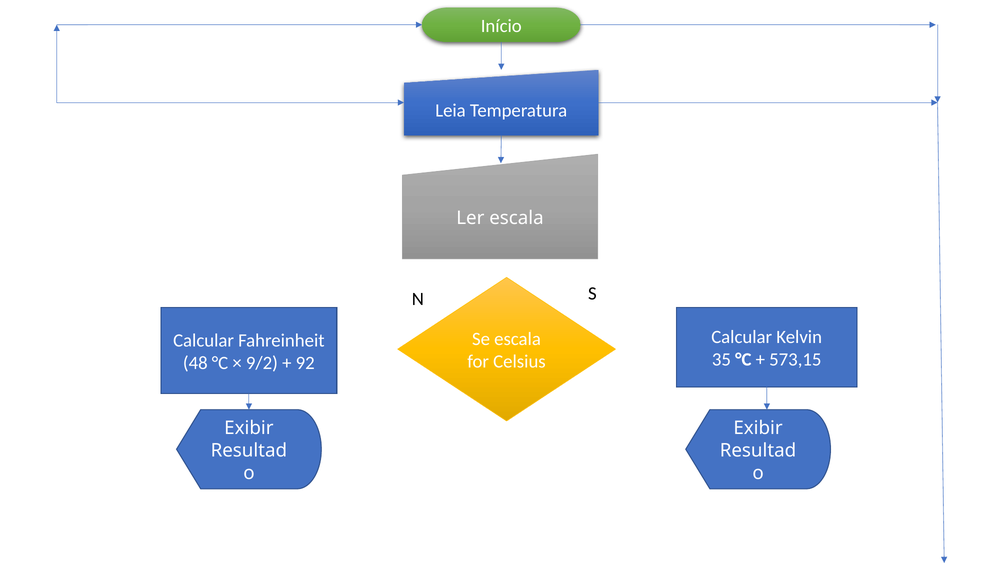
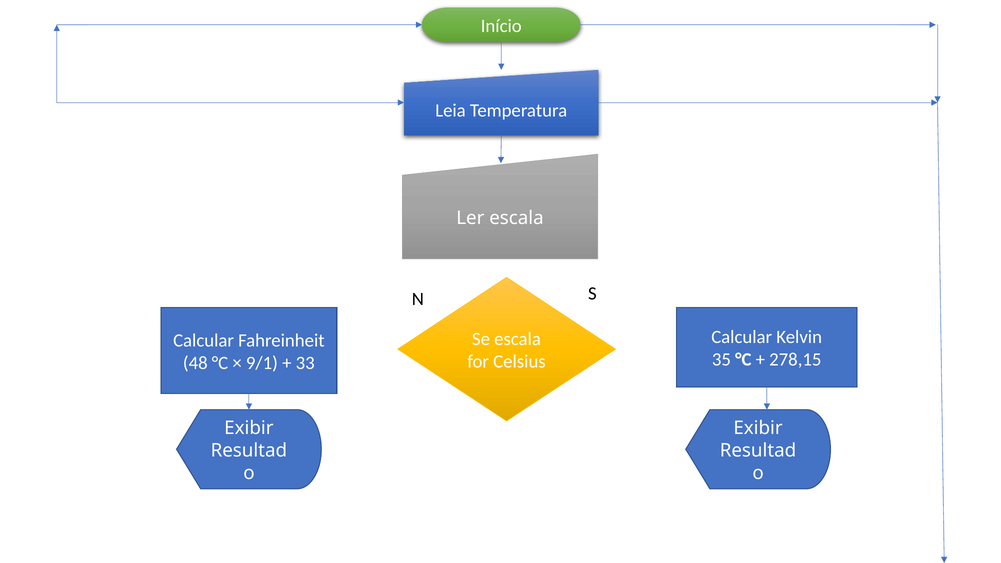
573,15: 573,15 -> 278,15
9/2: 9/2 -> 9/1
92: 92 -> 33
